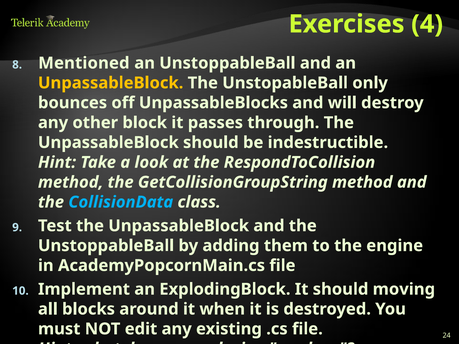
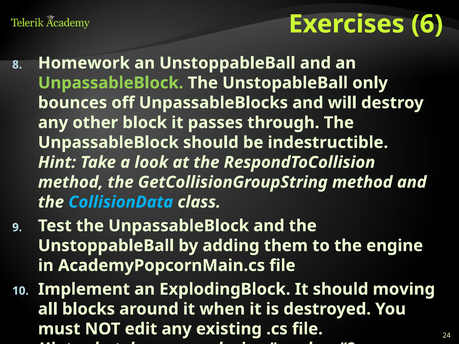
4: 4 -> 6
Mentioned: Mentioned -> Homework
UnpassableBlock at (111, 83) colour: yellow -> light green
